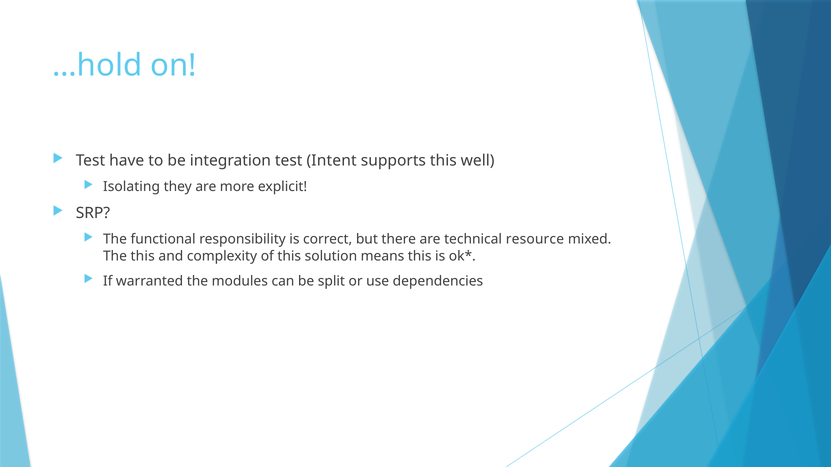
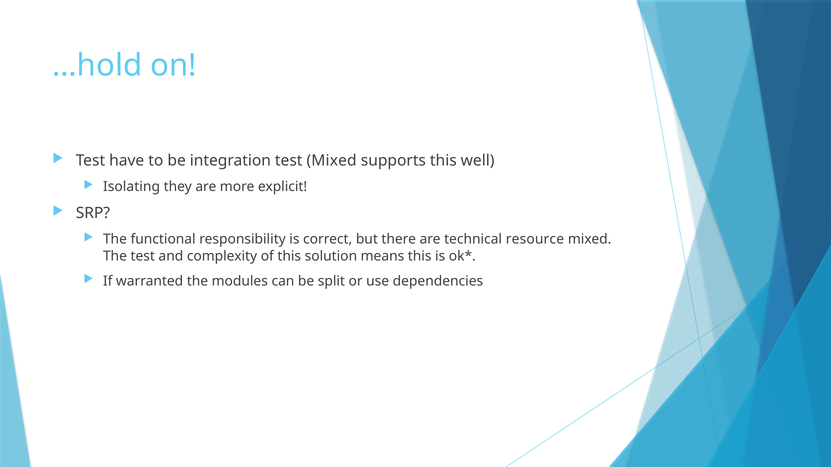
test Intent: Intent -> Mixed
The this: this -> test
